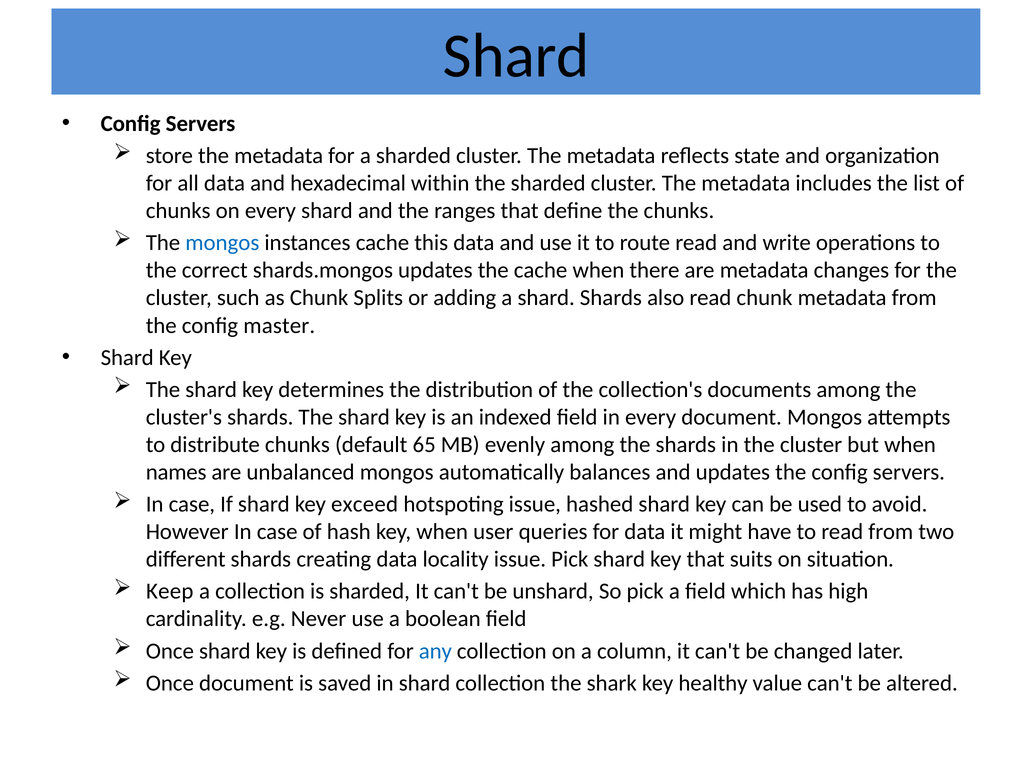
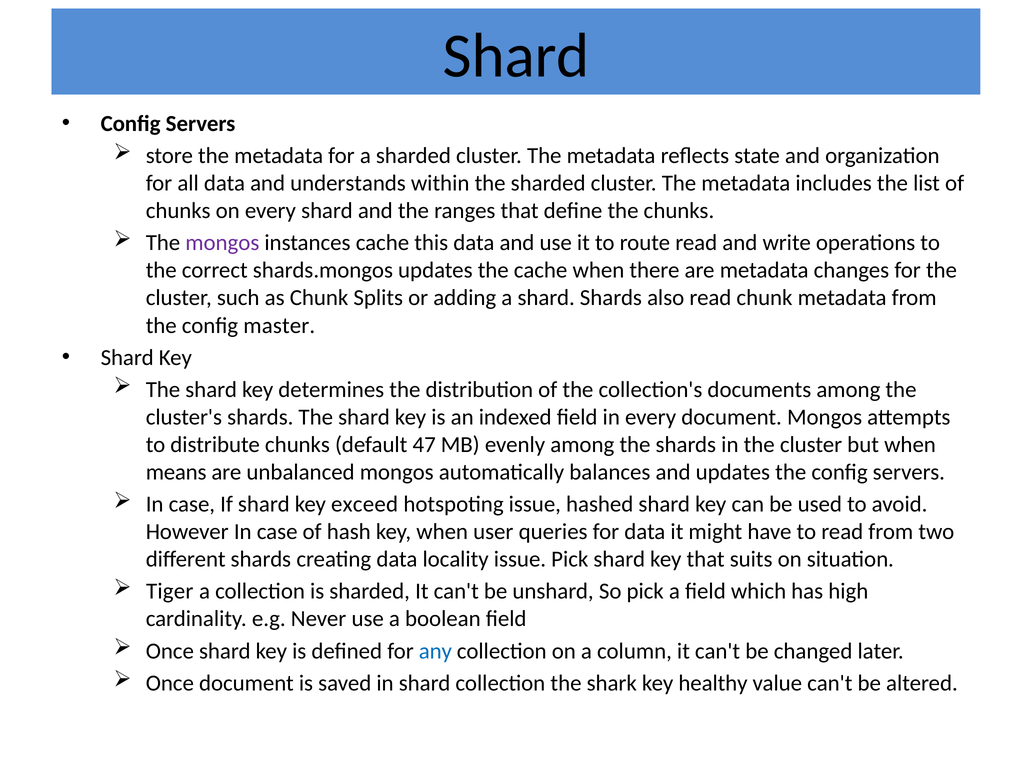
hexadecimal: hexadecimal -> understands
mongos at (222, 243) colour: blue -> purple
65: 65 -> 47
names: names -> means
Keep: Keep -> Tiger
